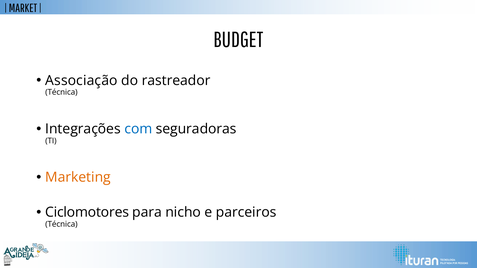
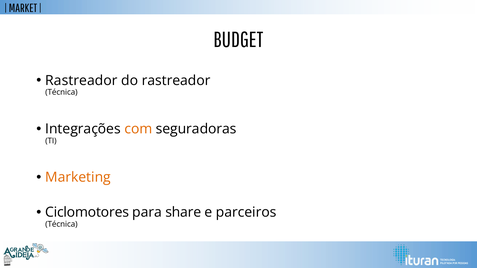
Associação at (81, 81): Associação -> Rastreador
com colour: blue -> orange
nicho: nicho -> share
